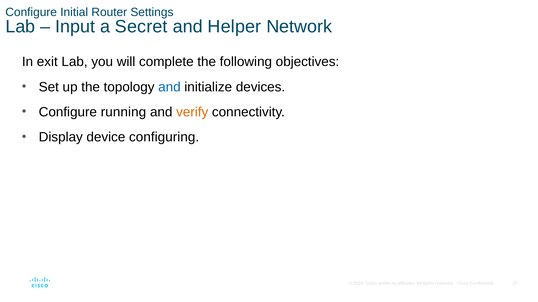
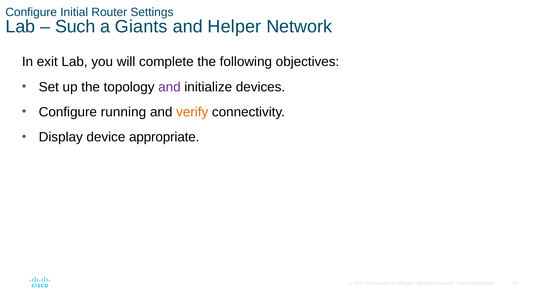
Input: Input -> Such
Secret: Secret -> Giants
and at (169, 87) colour: blue -> purple
configuring: configuring -> appropriate
